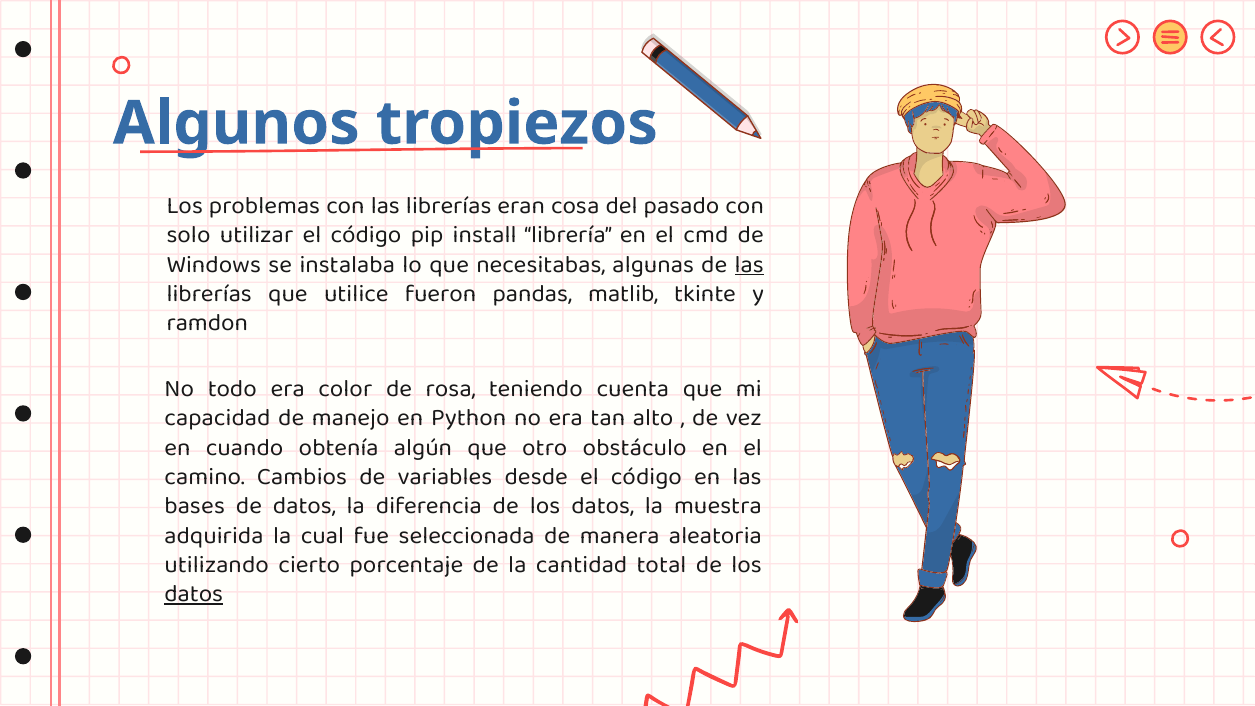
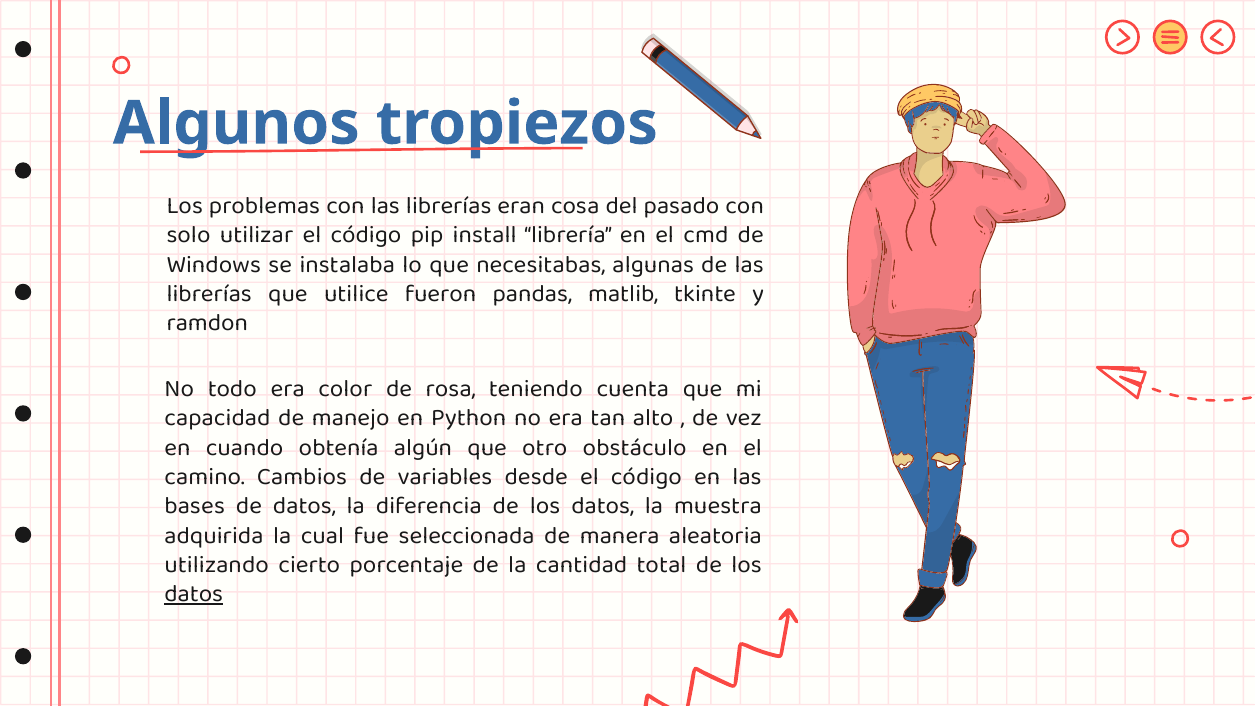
las at (749, 264) underline: present -> none
